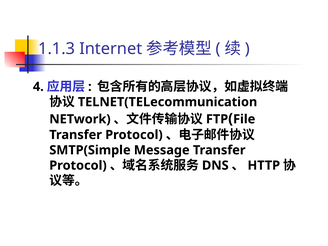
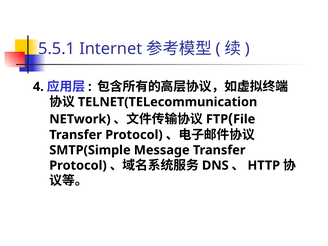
1.1.3: 1.1.3 -> 5.5.1
